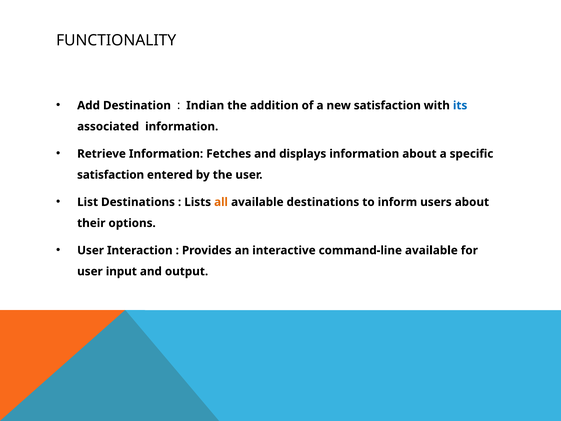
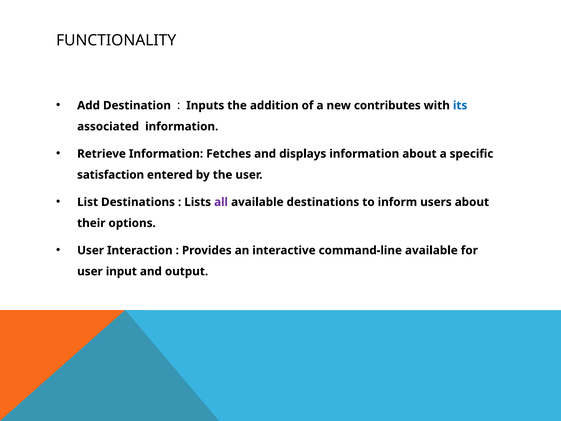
Indian: Indian -> Inputs
new satisfaction: satisfaction -> contributes
all colour: orange -> purple
